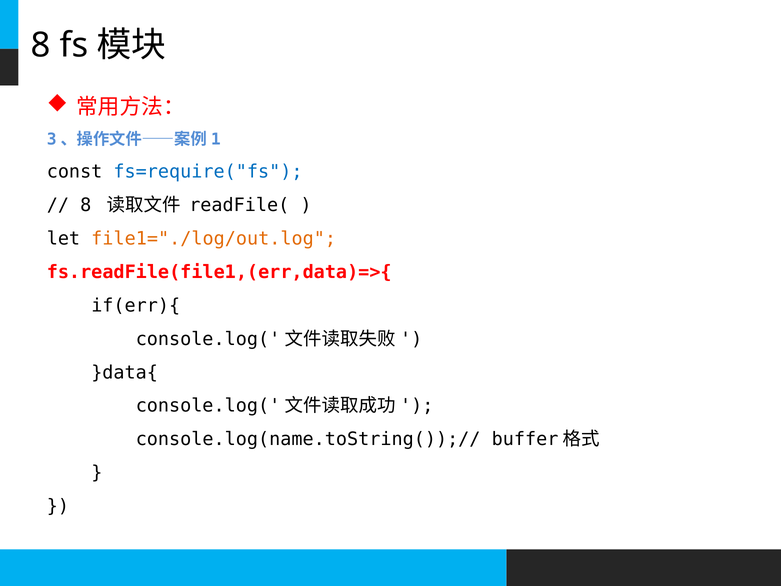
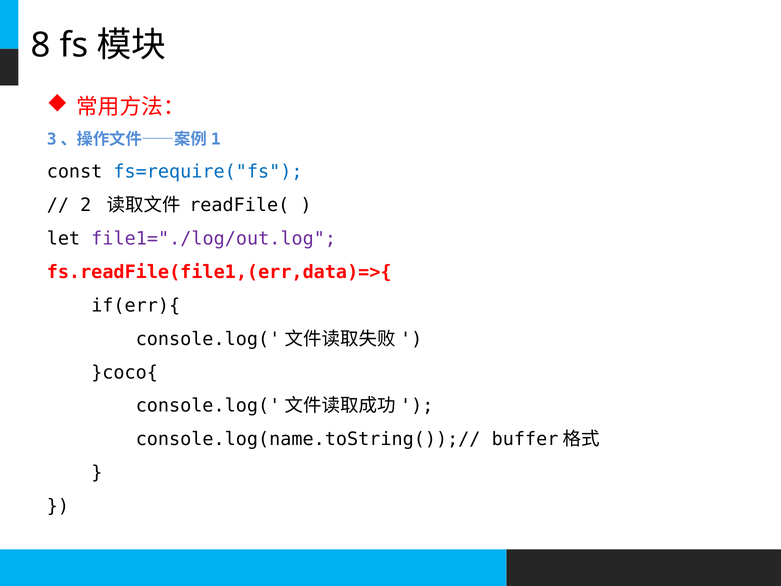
8 at (86, 205): 8 -> 2
file1="./log/out.log colour: orange -> purple
}data{: }data{ -> }coco{
